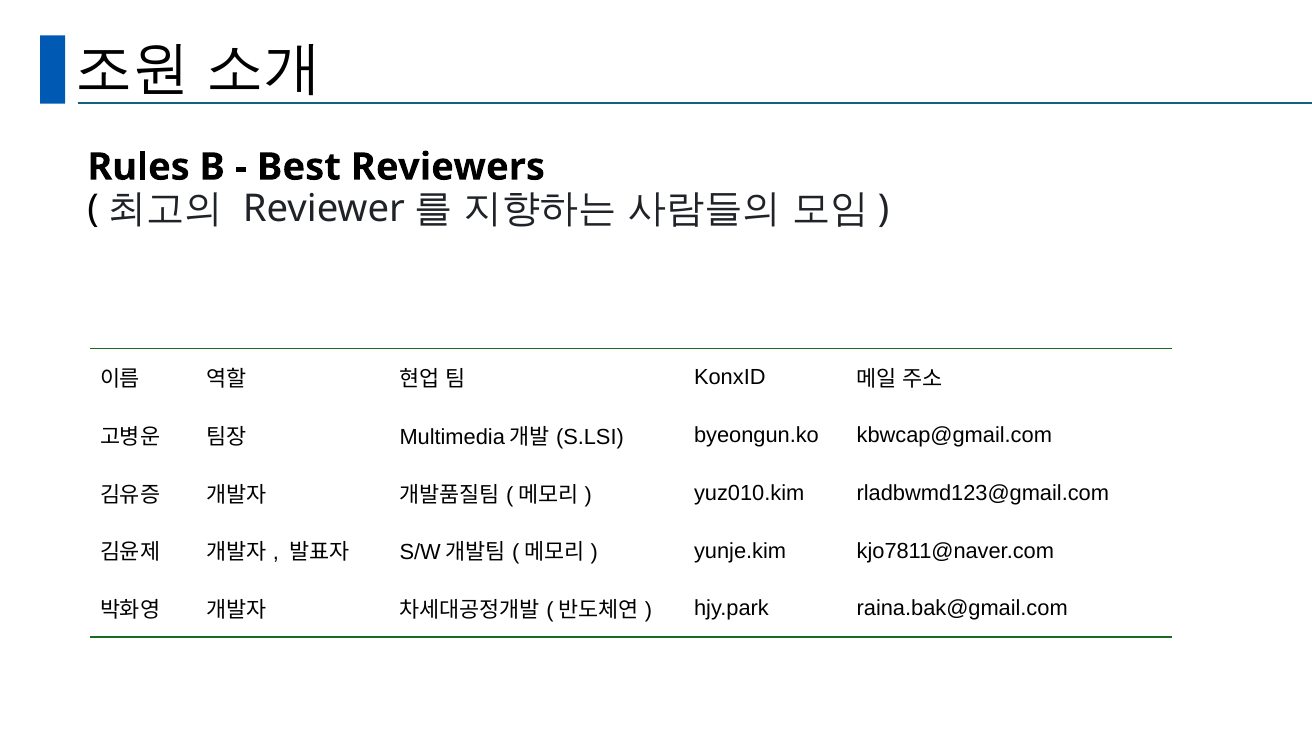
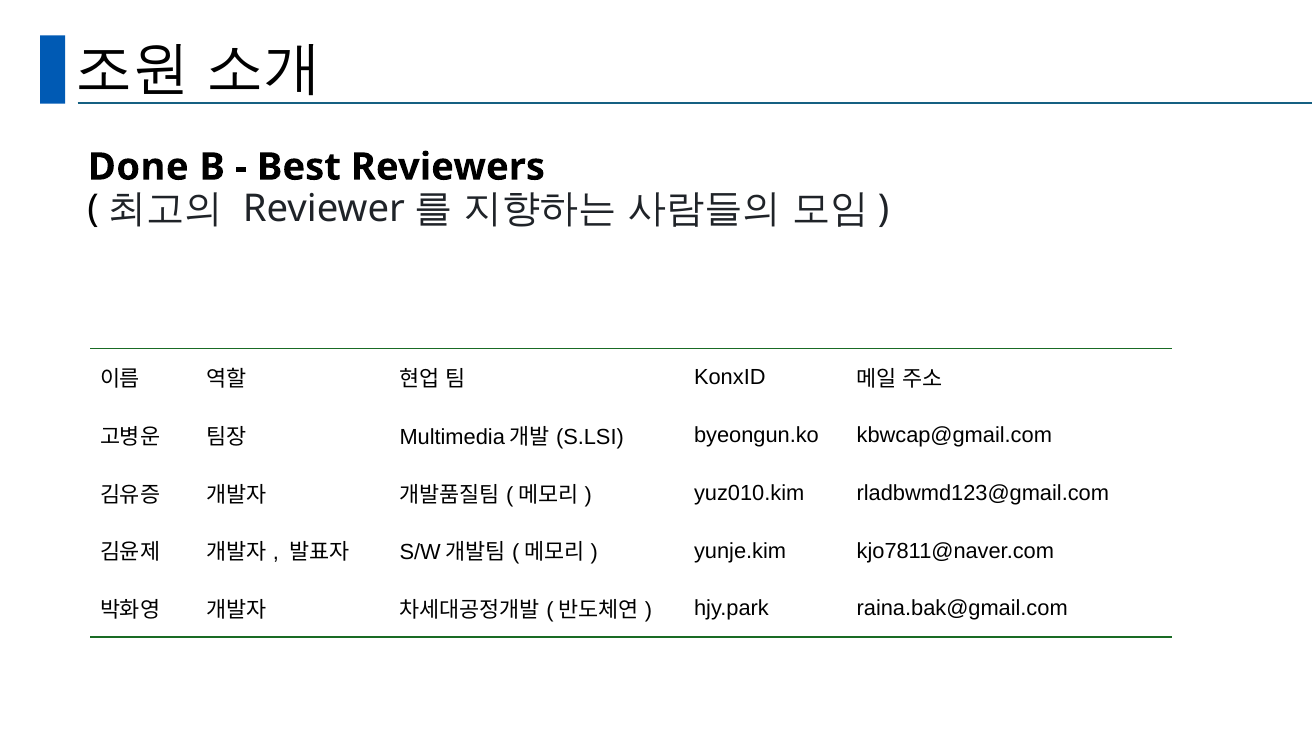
Rules: Rules -> Done
